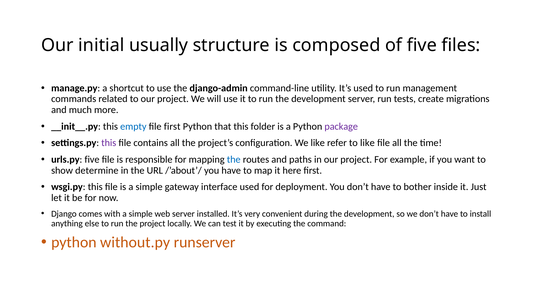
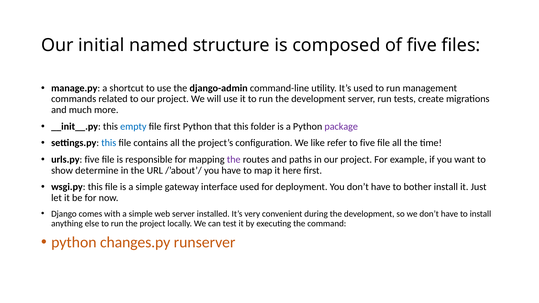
usually: usually -> named
this at (109, 143) colour: purple -> blue
to like: like -> five
the at (234, 160) colour: blue -> purple
bother inside: inside -> install
without.py: without.py -> changes.py
